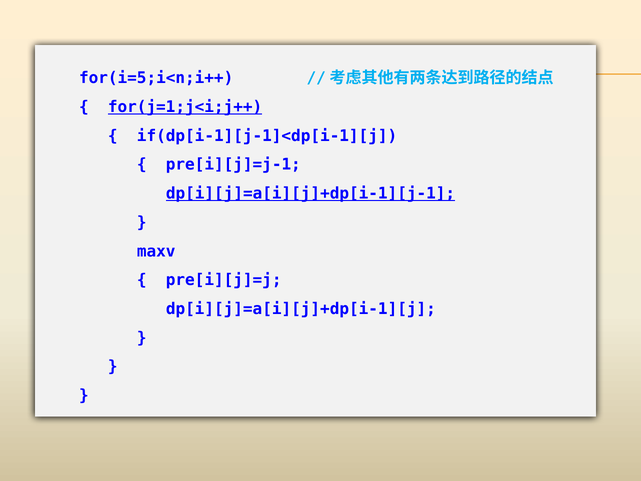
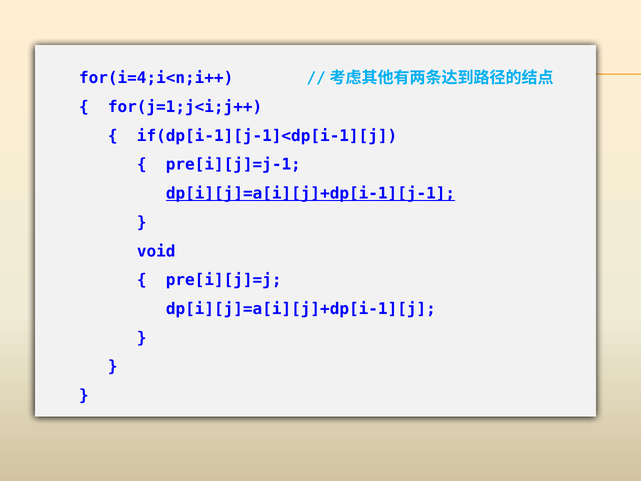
for(i=5;i<n;i++: for(i=5;i<n;i++ -> for(i=4;i<n;i++
for(j=1;j<i;j++ underline: present -> none
maxv: maxv -> void
